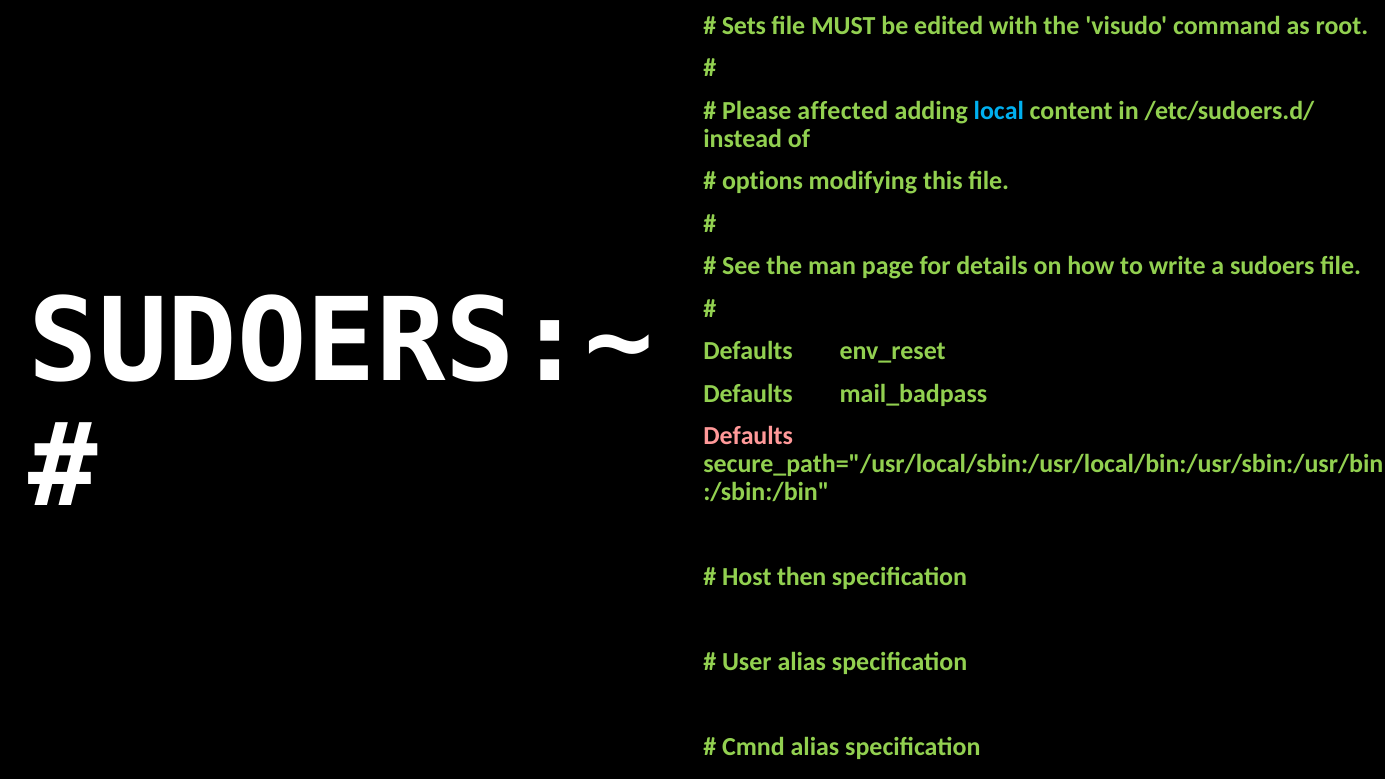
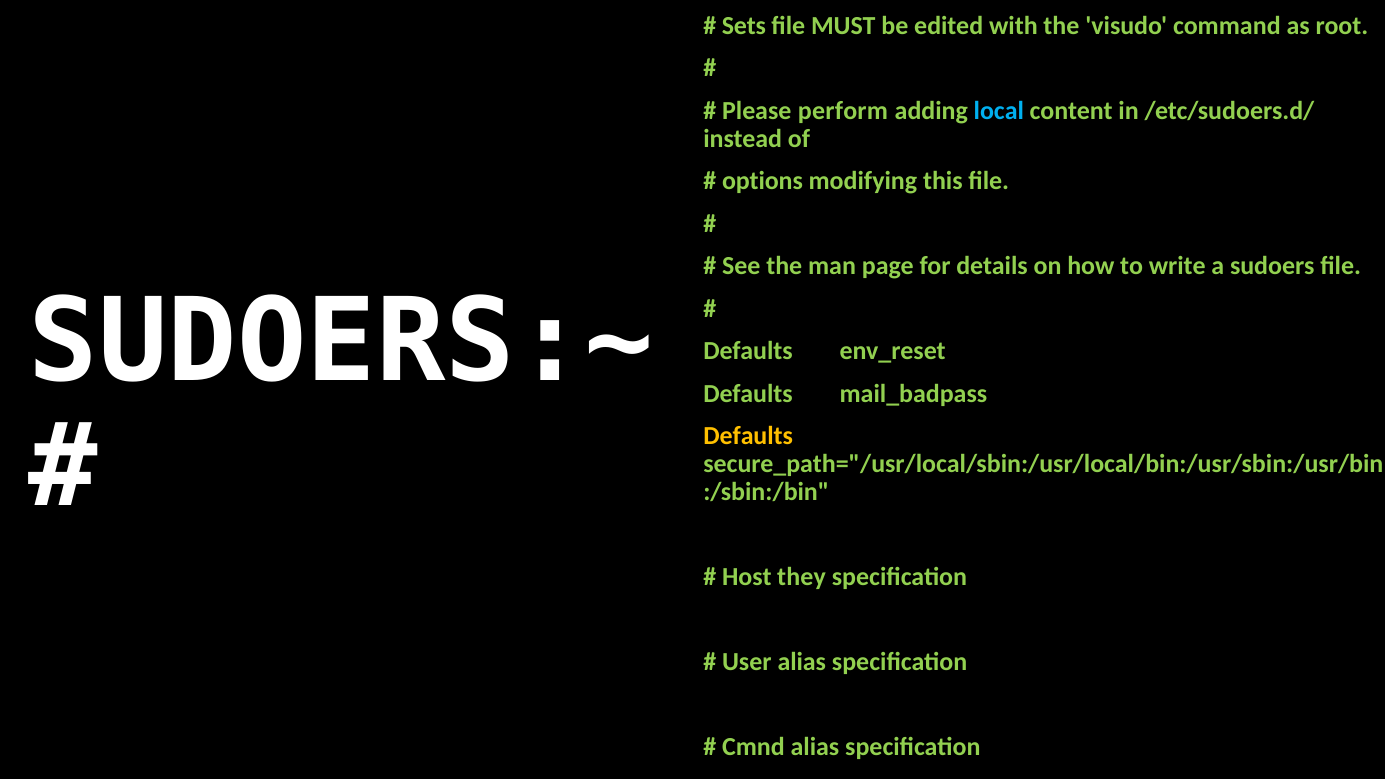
affected: affected -> perform
Defaults at (748, 436) colour: pink -> yellow
then: then -> they
